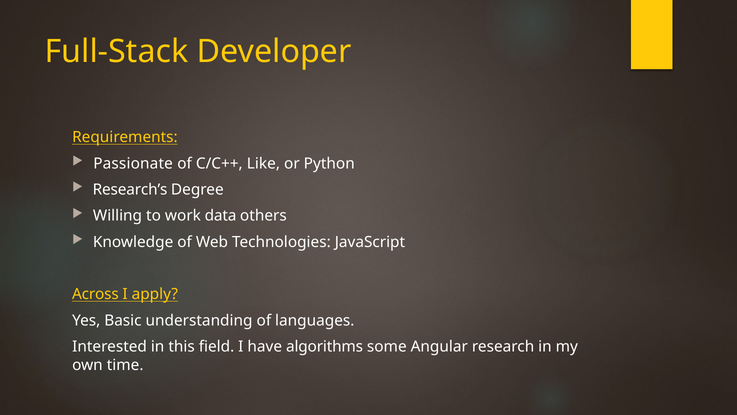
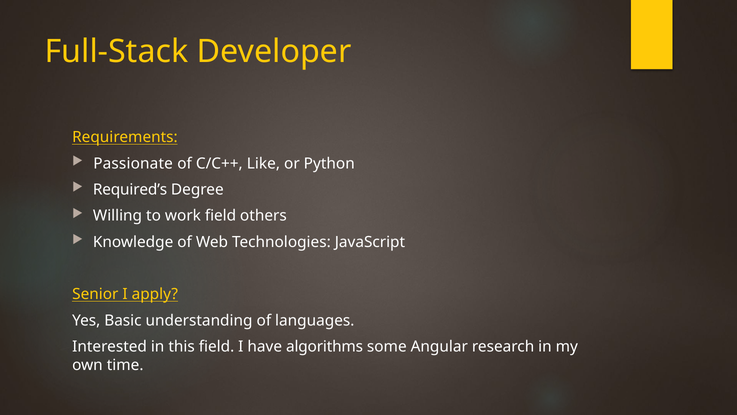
Research’s: Research’s -> Required’s
work data: data -> field
Across: Across -> Senior
